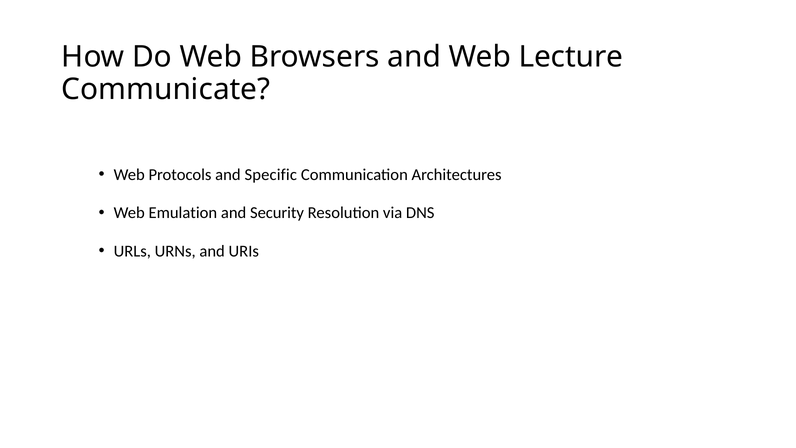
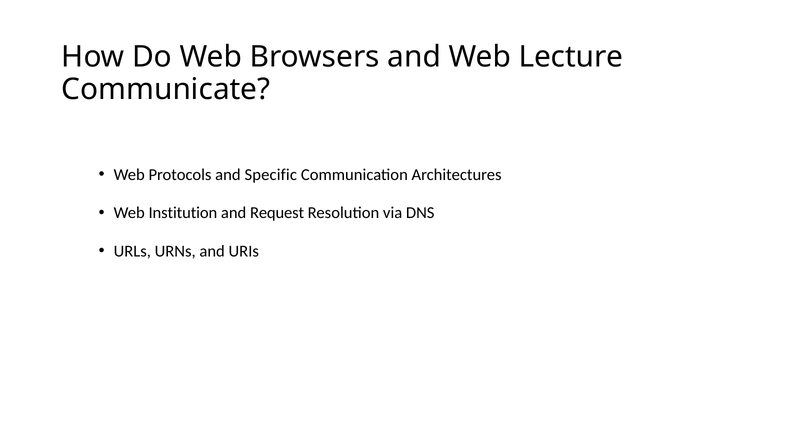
Emulation: Emulation -> Institution
Security: Security -> Request
